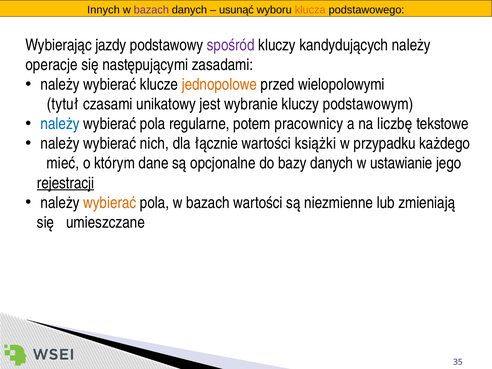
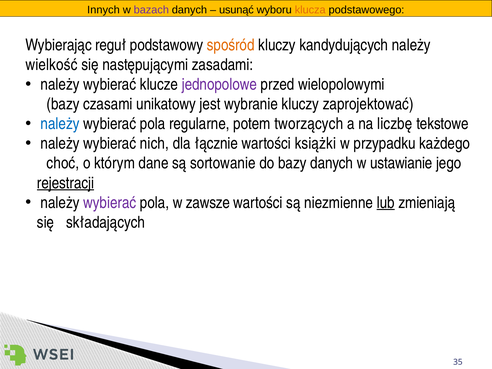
jazdy: jazdy -> reguł
spośród colour: purple -> orange
operacje: operacje -> wielkość
jednopolowe colour: orange -> purple
tytuł at (63, 104): tytuł -> bazy
podstawowym: podstawowym -> zaprojektować
pracownicy: pracownicy -> tworzących
mieć: mieć -> choć
opcjonalne: opcjonalne -> sortowanie
wybierać at (110, 203) colour: orange -> purple
pola w bazach: bazach -> zawsze
lub underline: none -> present
umieszczane: umieszczane -> składających
